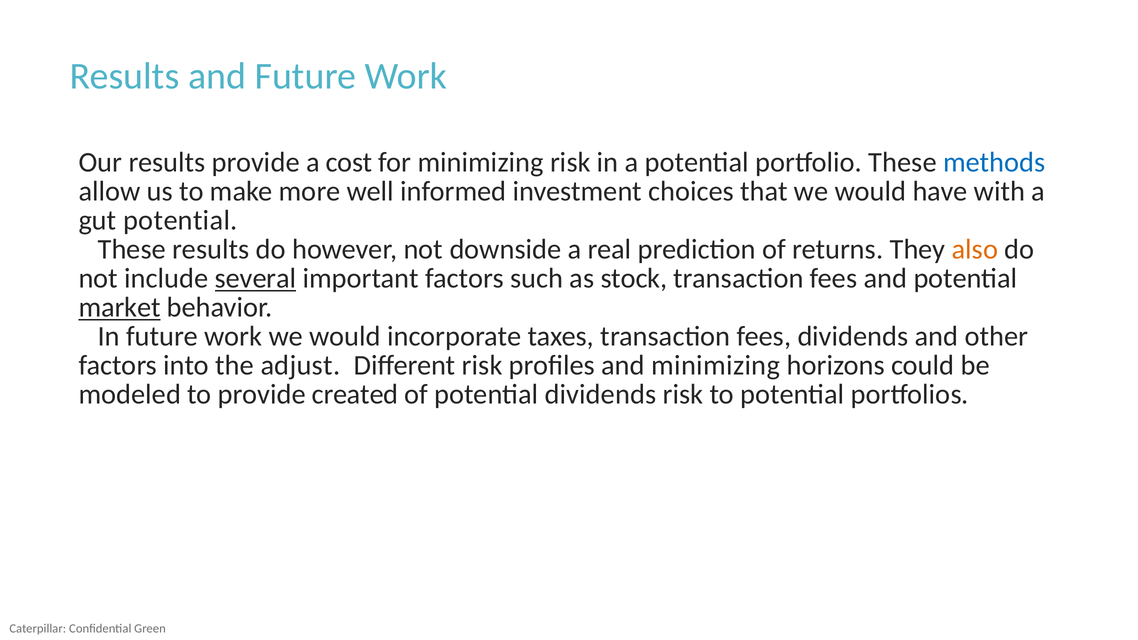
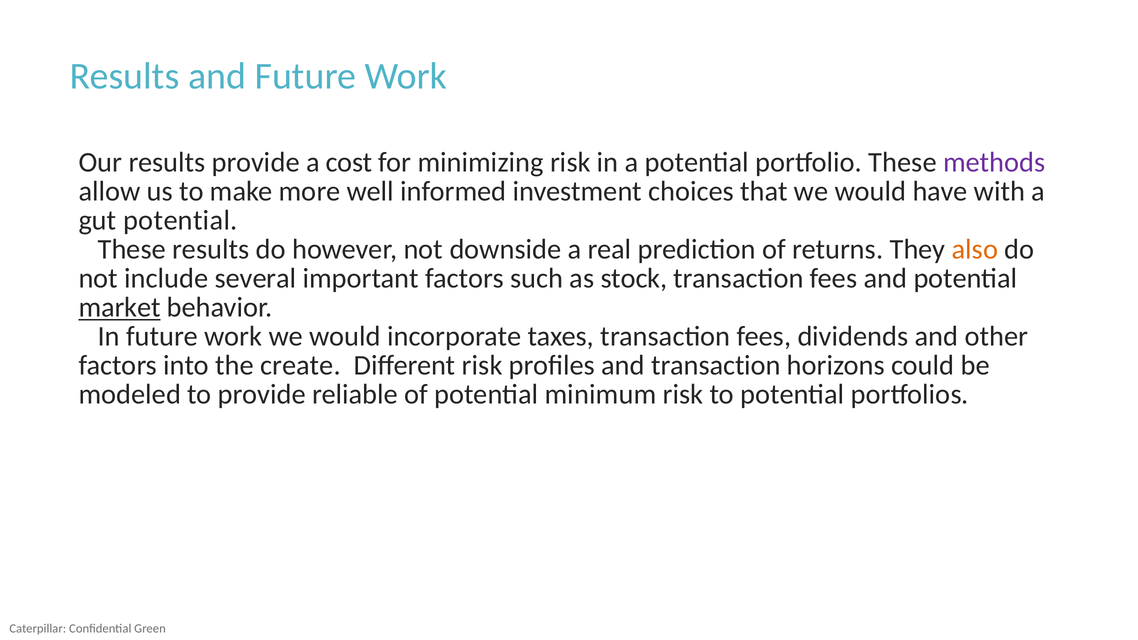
methods colour: blue -> purple
several underline: present -> none
adjust: adjust -> create
and minimizing: minimizing -> transaction
created: created -> reliable
potential dividends: dividends -> minimum
